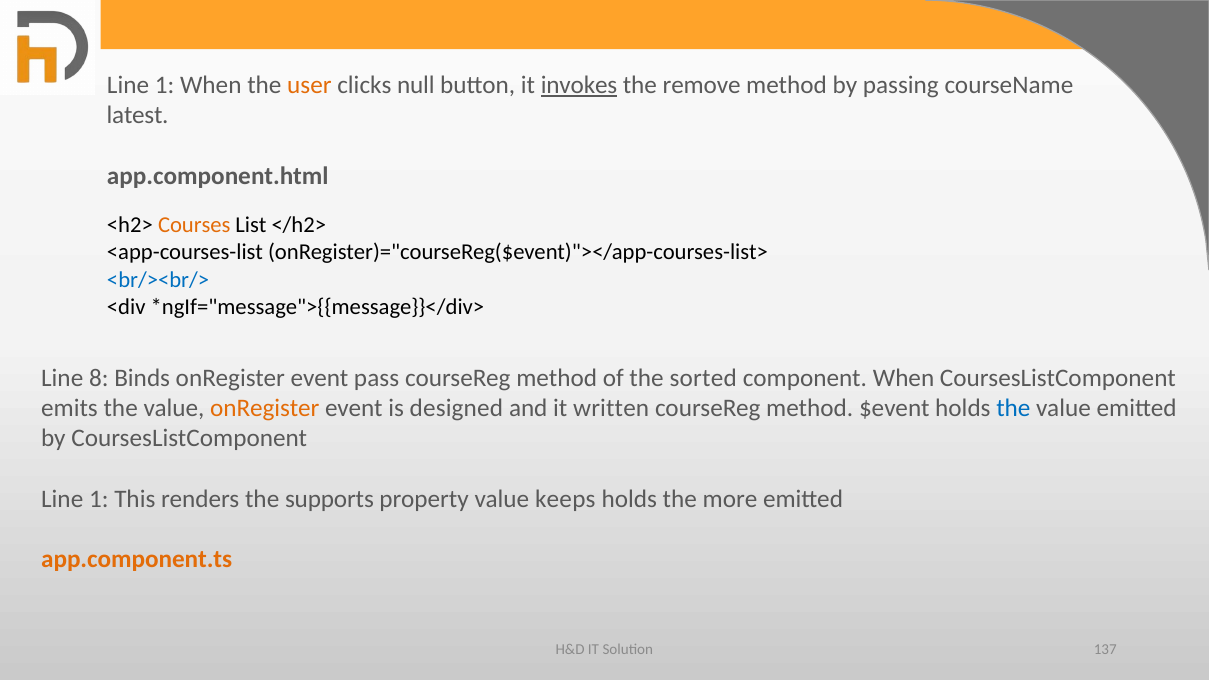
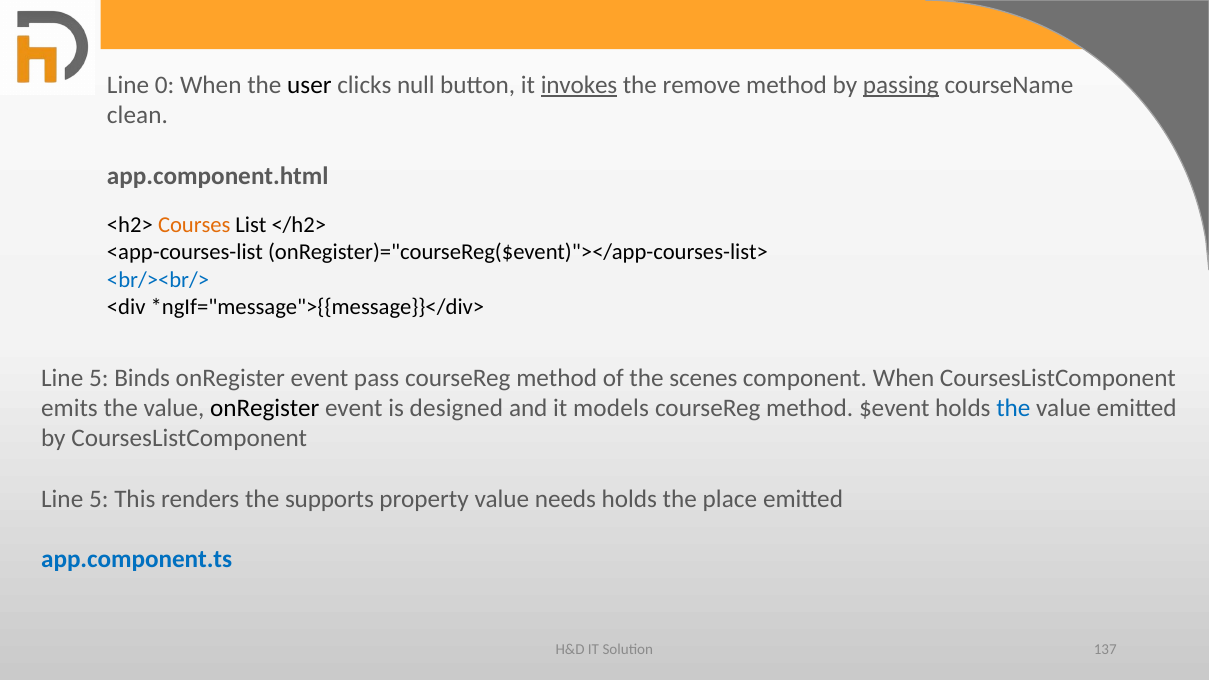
1 at (165, 85): 1 -> 0
user colour: orange -> black
passing underline: none -> present
latest: latest -> clean
8 at (99, 378): 8 -> 5
sorted: sorted -> scenes
onRegister at (265, 408) colour: orange -> black
written: written -> models
1 at (99, 499): 1 -> 5
keeps: keeps -> needs
more: more -> place
app.component.ts colour: orange -> blue
